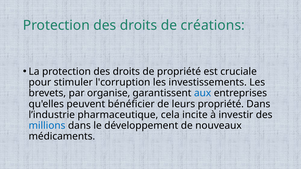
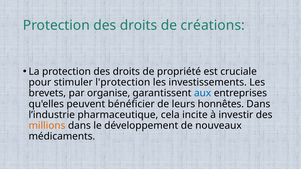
l'corruption: l'corruption -> l'protection
leurs propriété: propriété -> honnêtes
millions colour: blue -> orange
